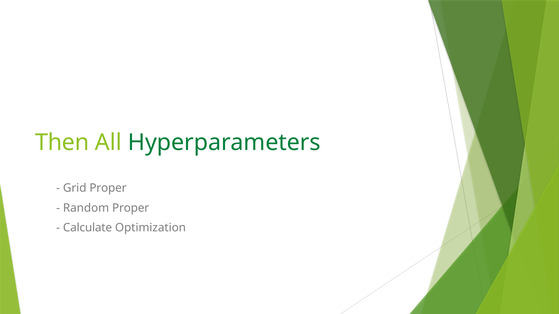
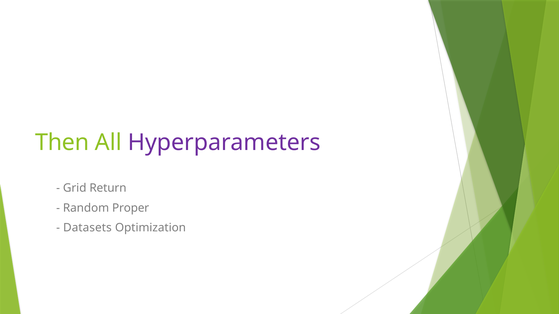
Hyperparameters colour: green -> purple
Grid Proper: Proper -> Return
Calculate: Calculate -> Datasets
